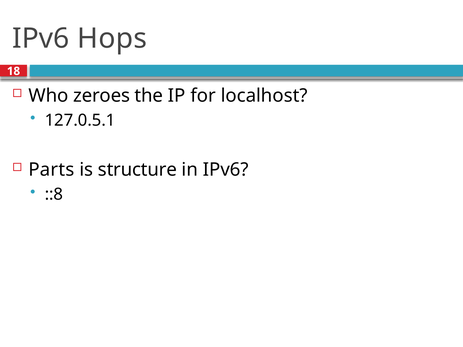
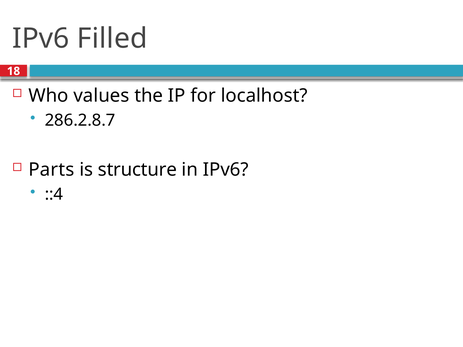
Hops: Hops -> Filled
zeroes: zeroes -> values
127.0.5.1: 127.0.5.1 -> 286.2.8.7
::8: ::8 -> ::4
